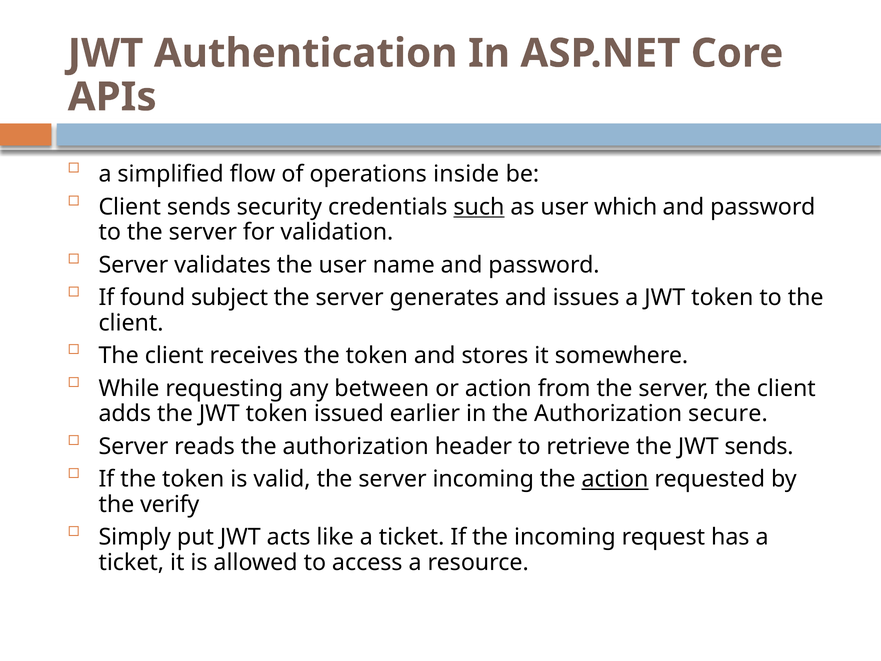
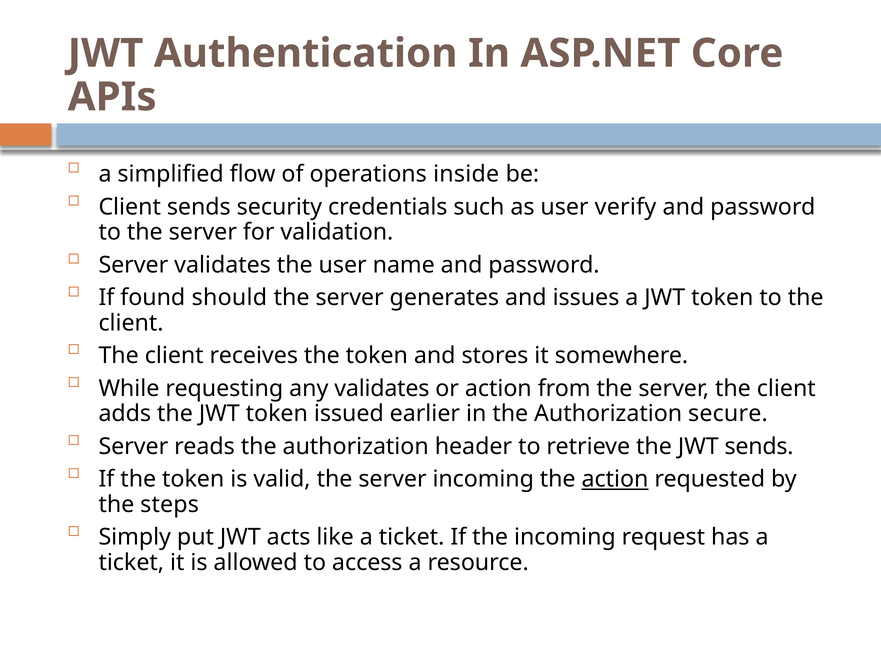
such underline: present -> none
which: which -> verify
subject: subject -> should
any between: between -> validates
verify: verify -> steps
